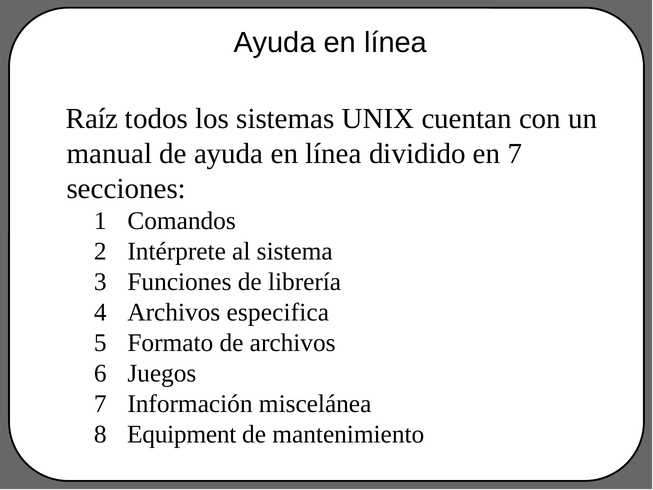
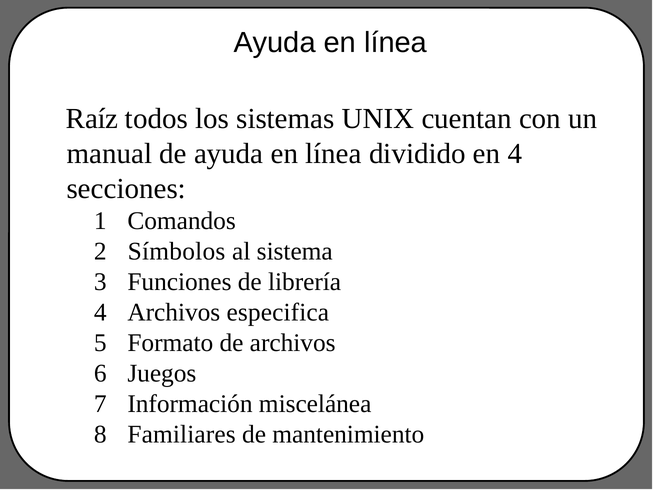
en 7: 7 -> 4
Intérprete: Intérprete -> Símbolos
Equipment: Equipment -> Familiares
